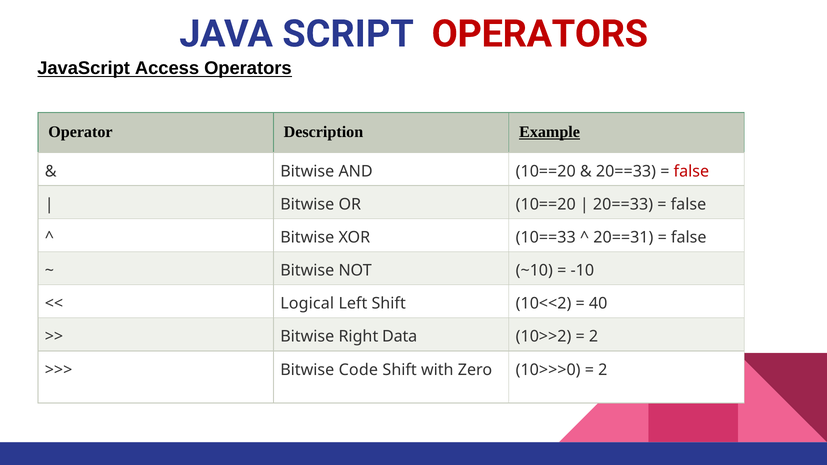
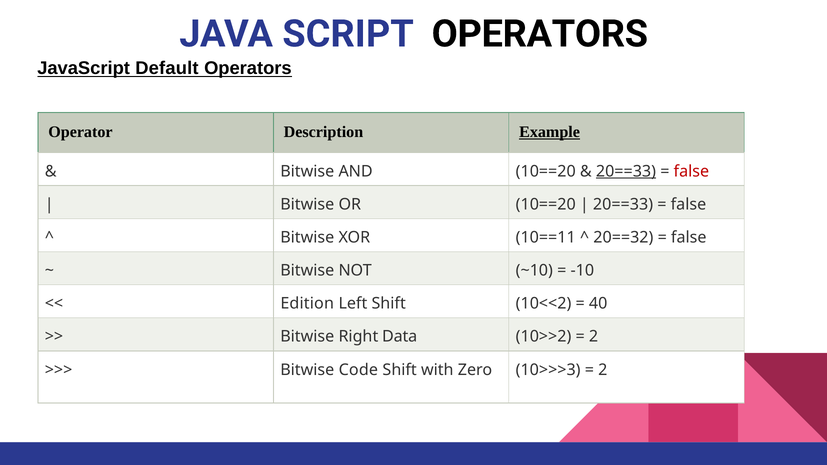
OPERATORS at (540, 34) colour: red -> black
Access: Access -> Default
20==33 at (626, 171) underline: none -> present
10==33: 10==33 -> 10==11
20==31: 20==31 -> 20==32
Logical: Logical -> Edition
10>>>0: 10>>>0 -> 10>>>3
